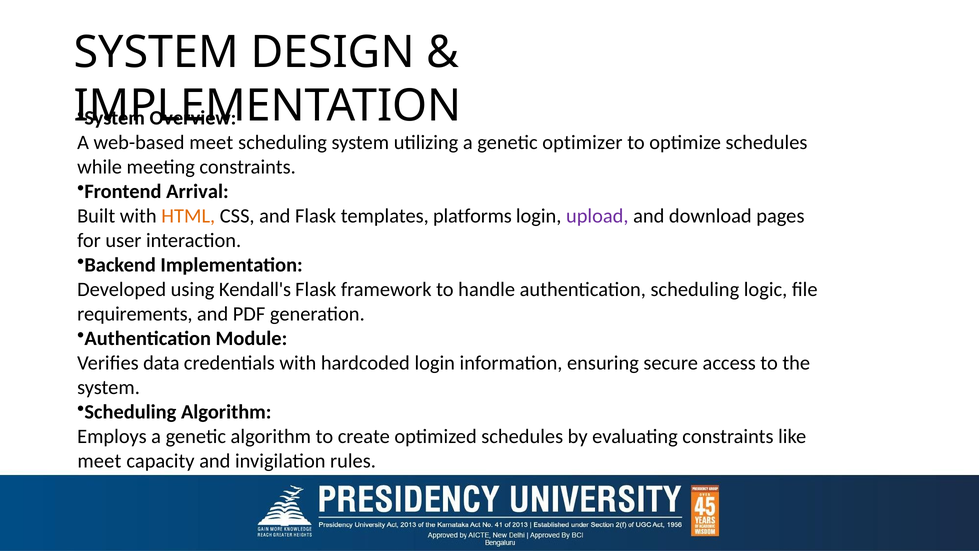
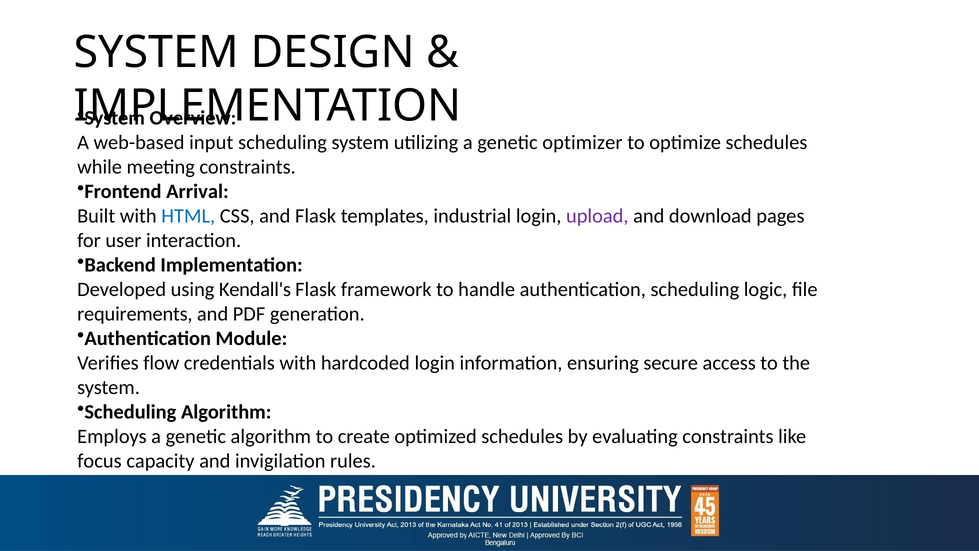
web-based meet: meet -> input
HTML colour: orange -> blue
platforms: platforms -> industrial
data: data -> flow
meet at (99, 461): meet -> focus
